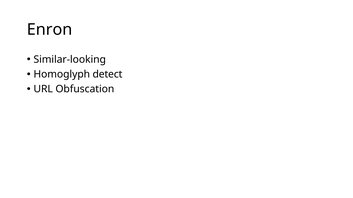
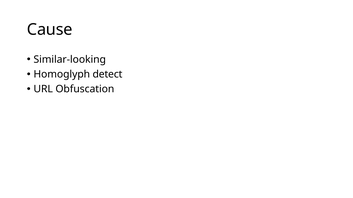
Enron: Enron -> Cause
